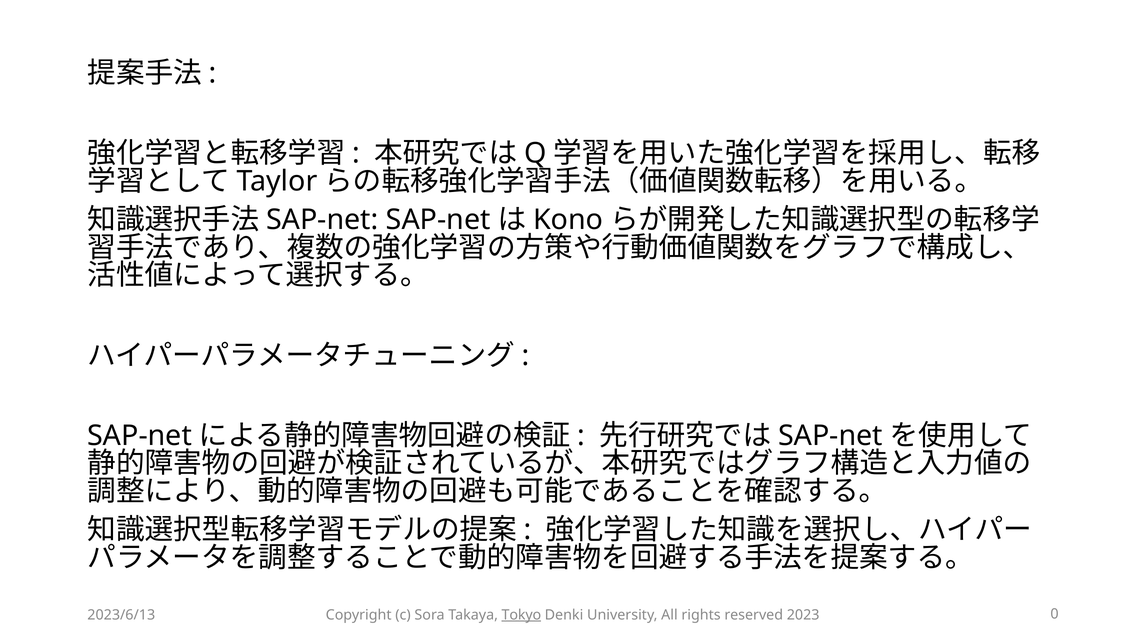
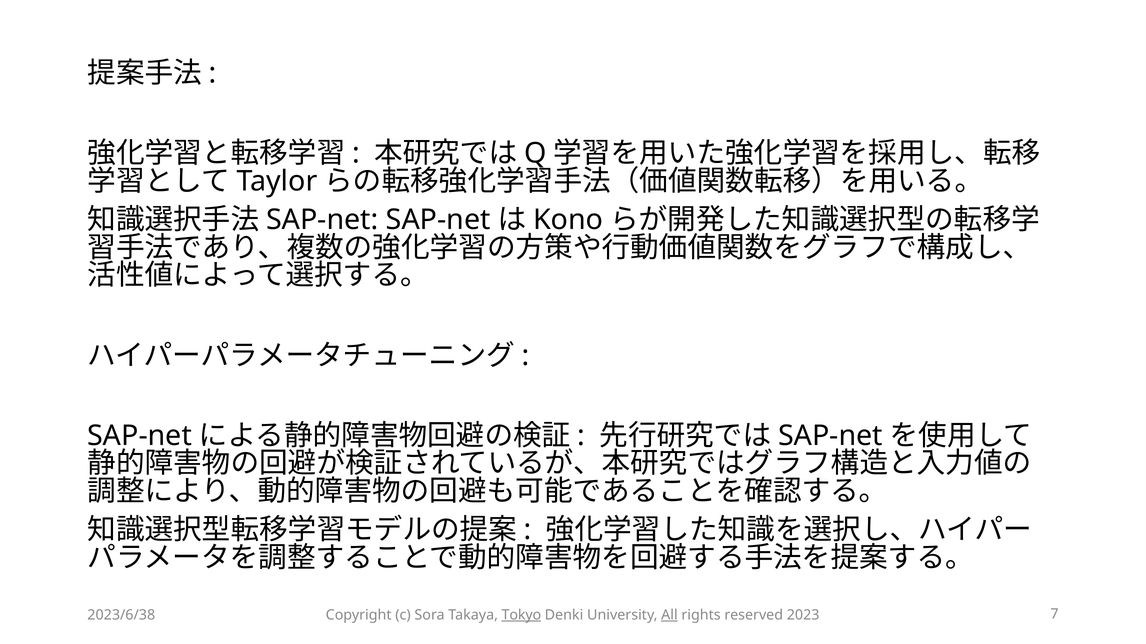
2023/6/13: 2023/6/13 -> 2023/6/38
All underline: none -> present
0: 0 -> 7
